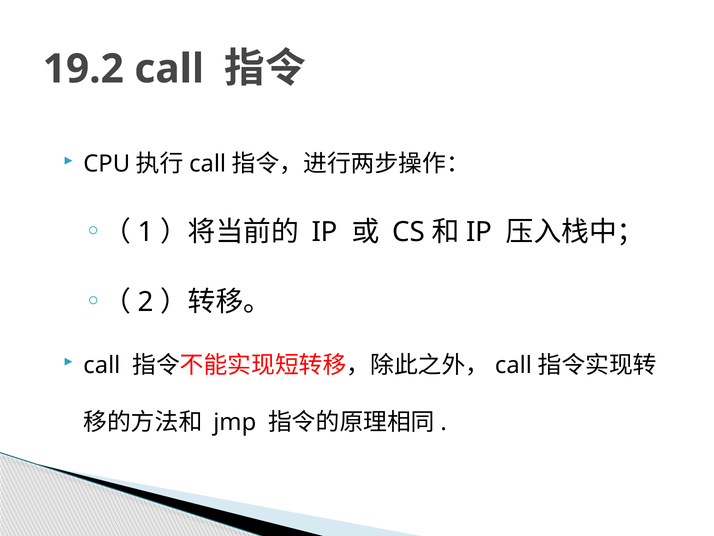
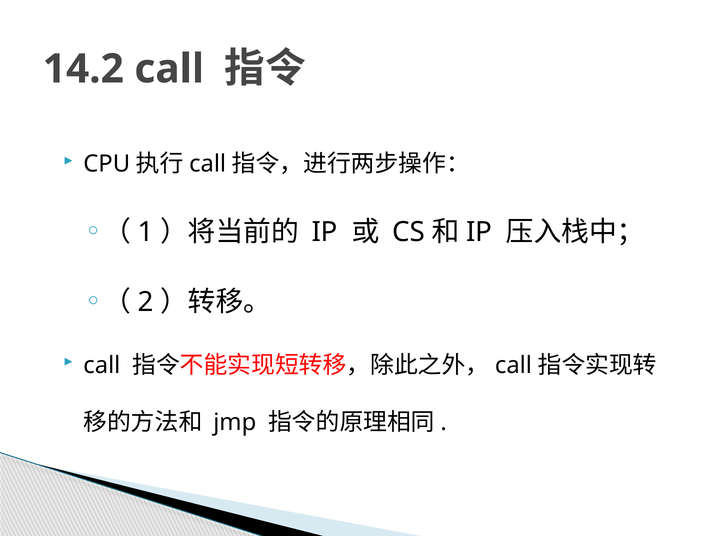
19.2: 19.2 -> 14.2
